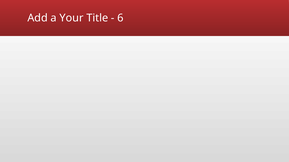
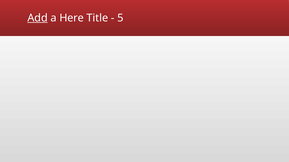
Add underline: none -> present
Your: Your -> Here
6: 6 -> 5
